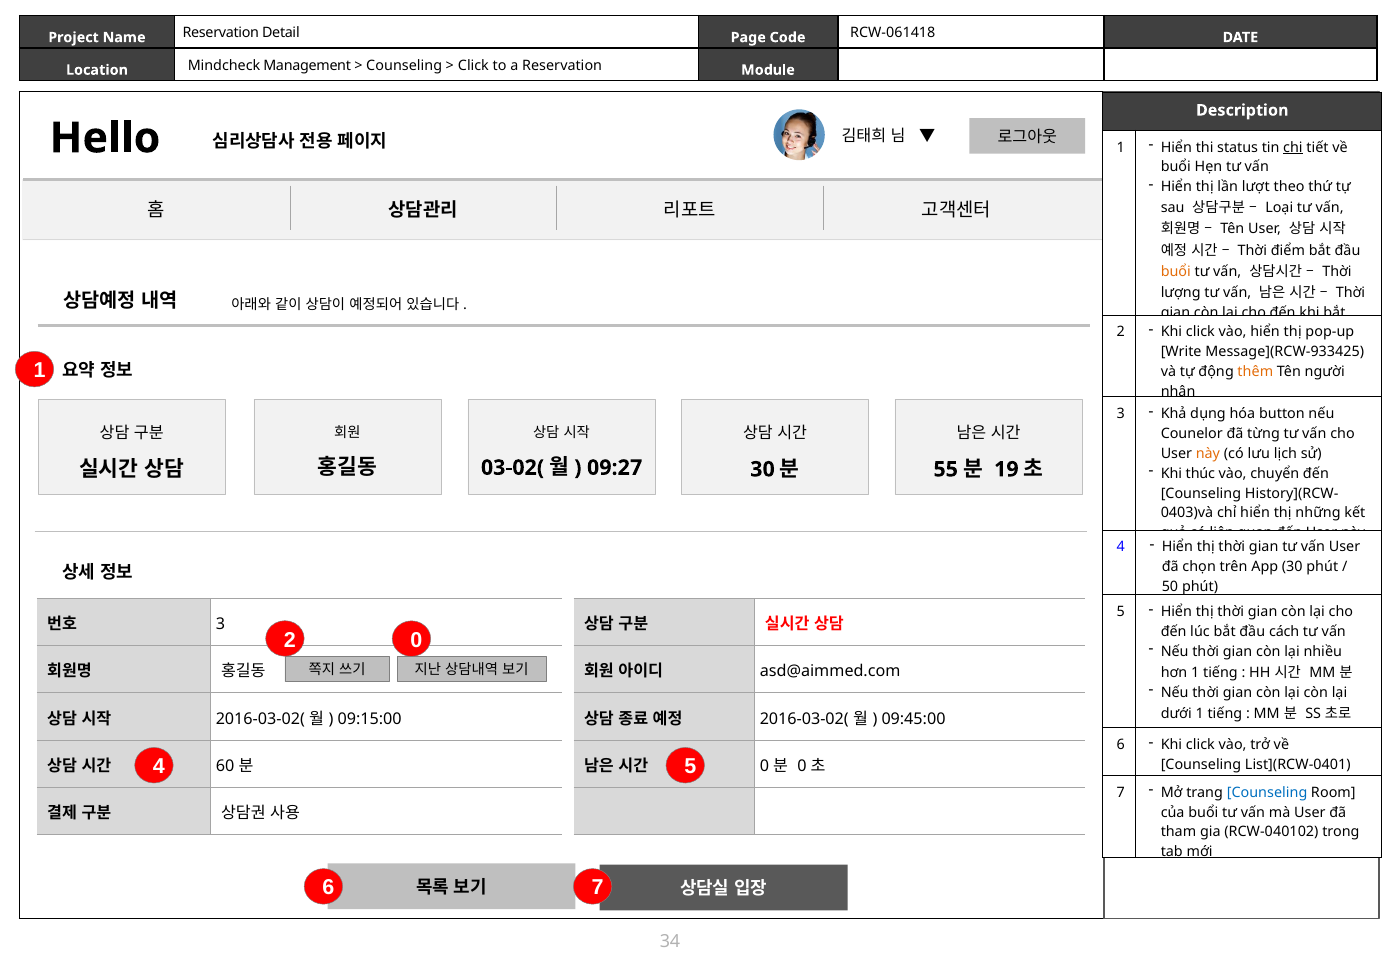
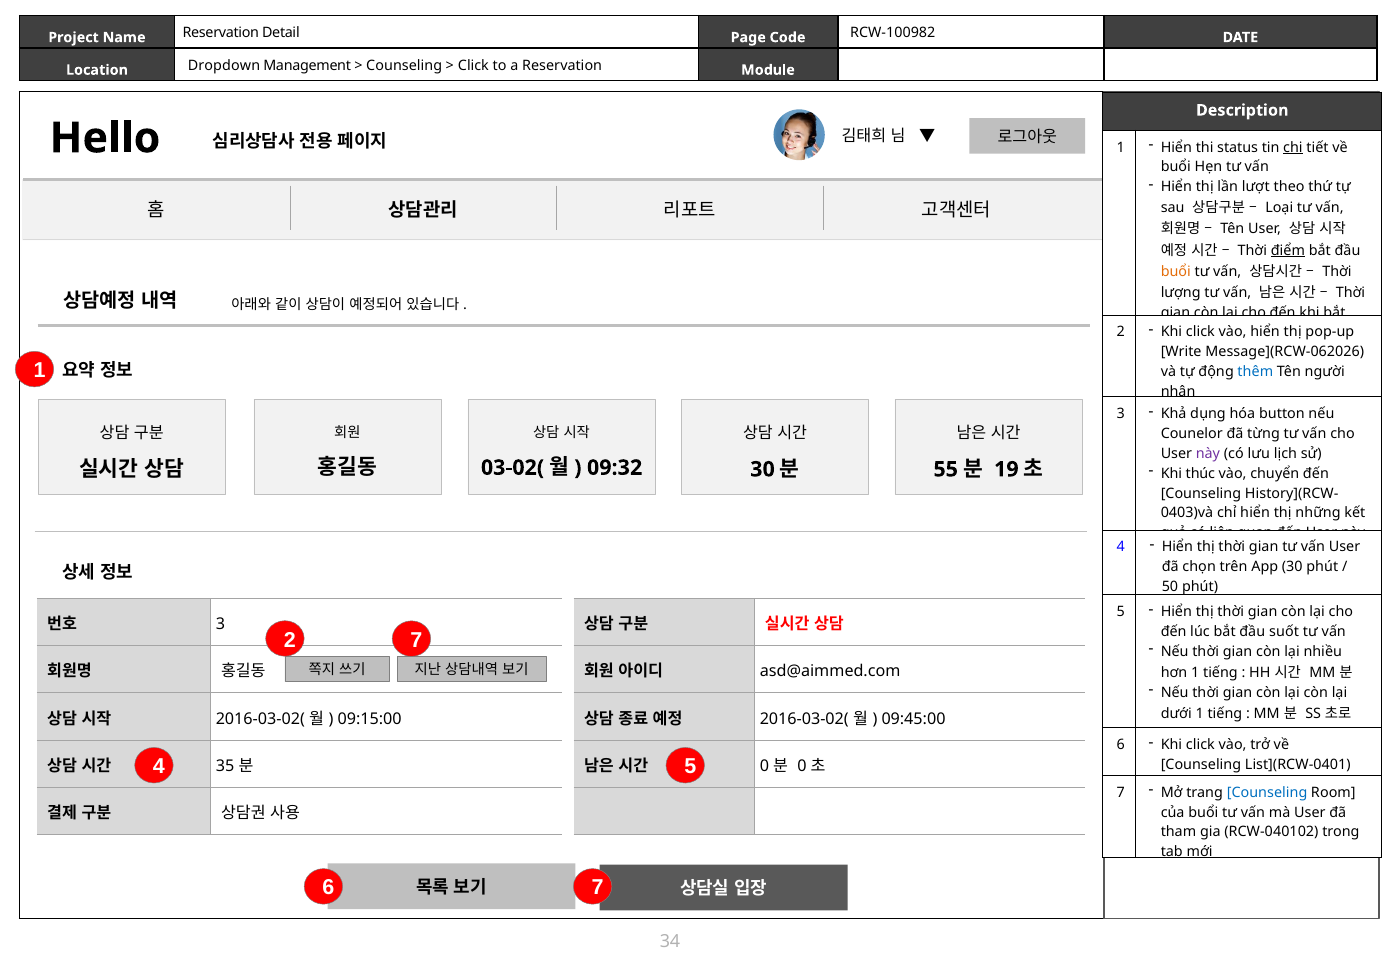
RCW-061418: RCW-061418 -> RCW-100982
Mindcheck: Mindcheck -> Dropdown
điểm underline: none -> present
Message](RCW-933425: Message](RCW-933425 -> Message](RCW-062026
thêm colour: orange -> blue
này at (1208, 453) colour: orange -> purple
09:27: 09:27 -> 09:32
cách: cách -> suốt
2 0: 0 -> 7
60: 60 -> 35
